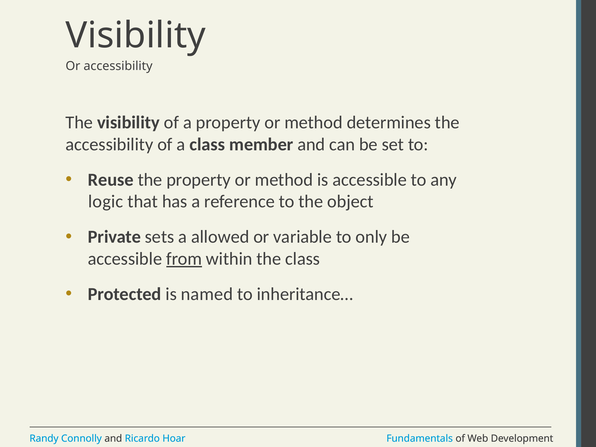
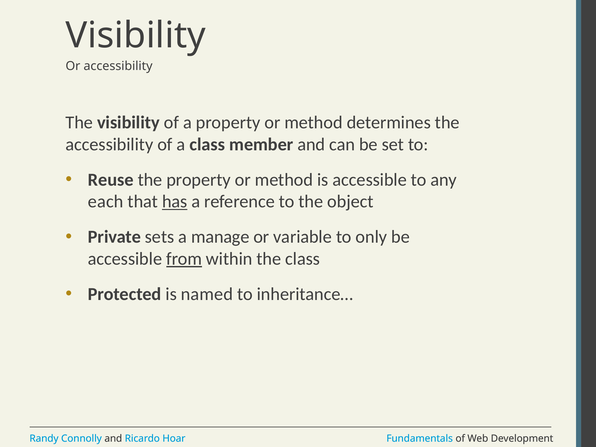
logic: logic -> each
has underline: none -> present
allowed: allowed -> manage
